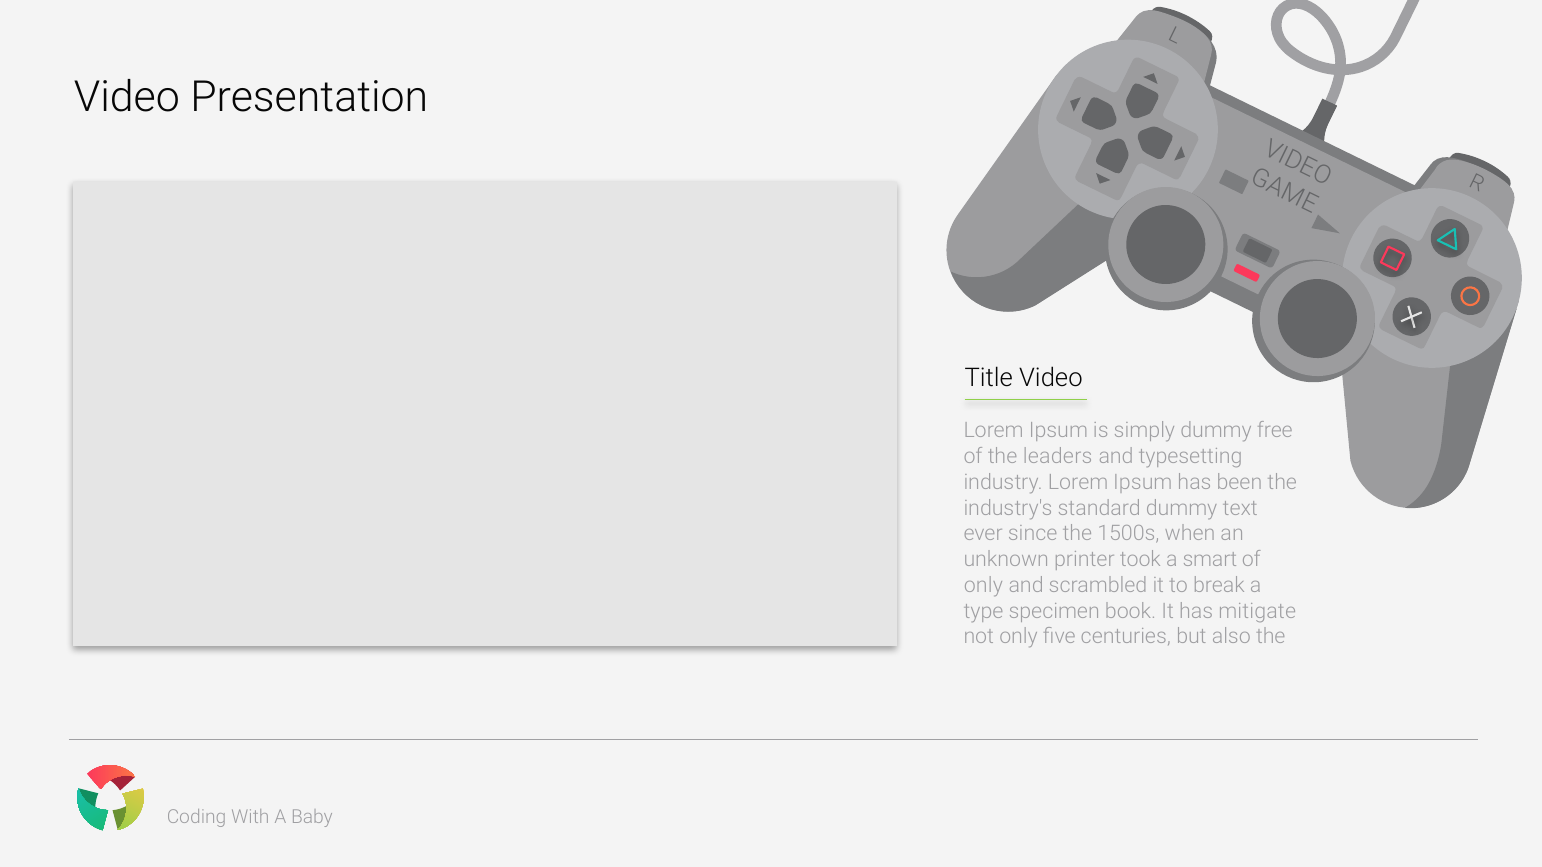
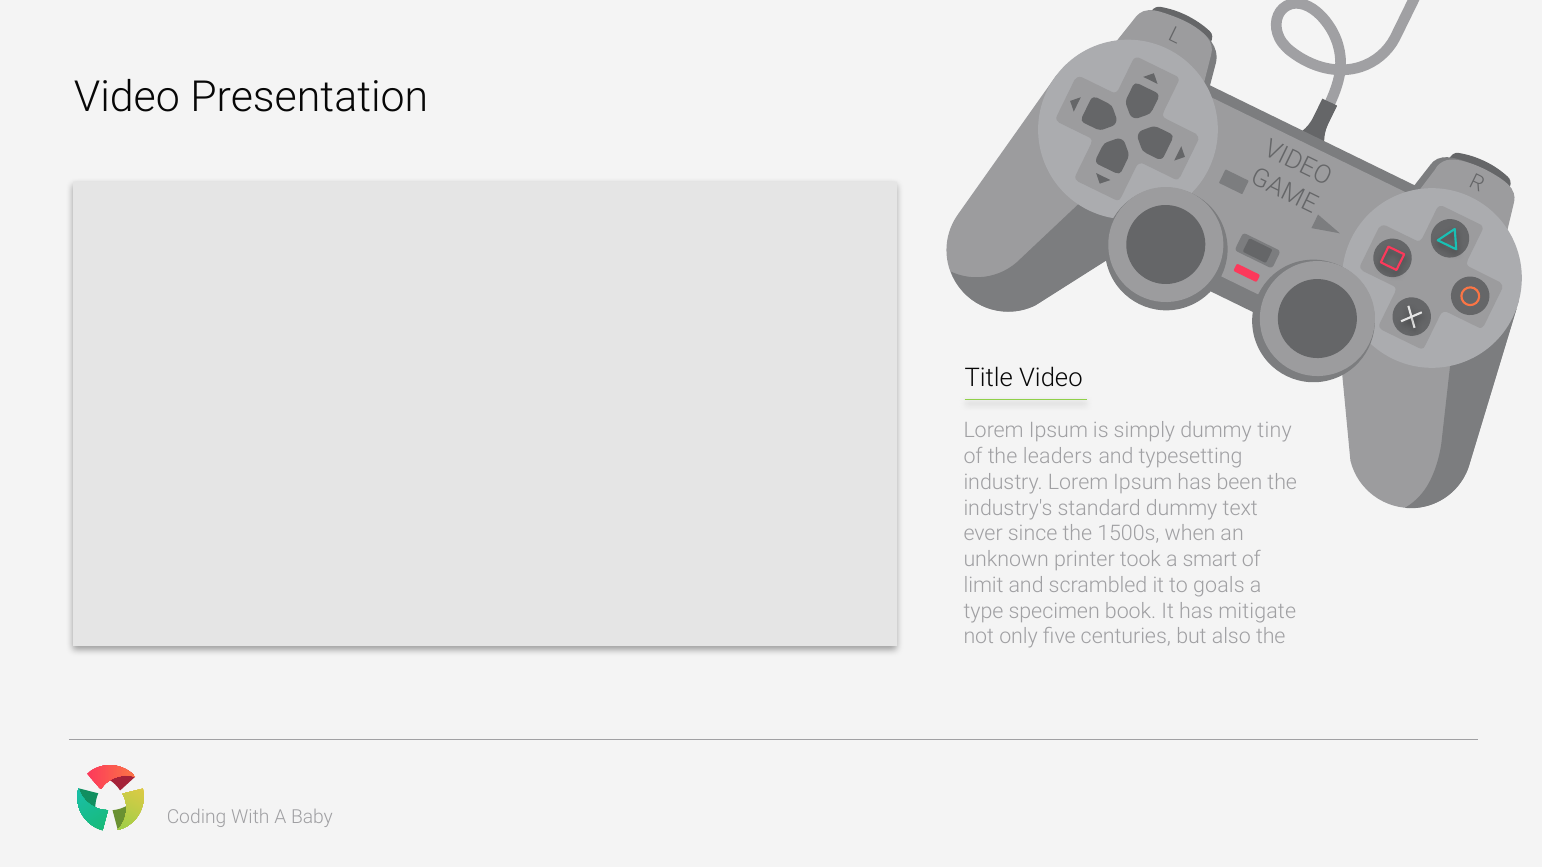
free: free -> tiny
only at (983, 586): only -> limit
break: break -> goals
